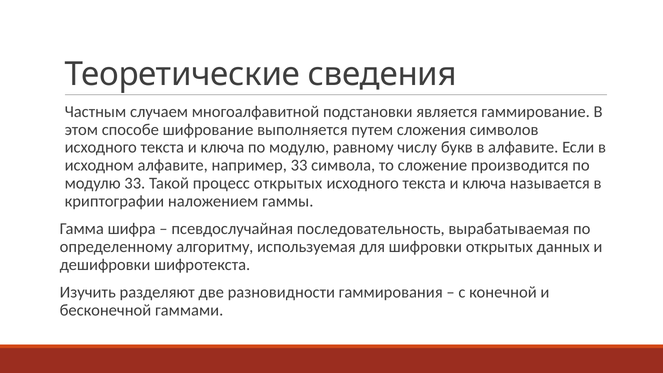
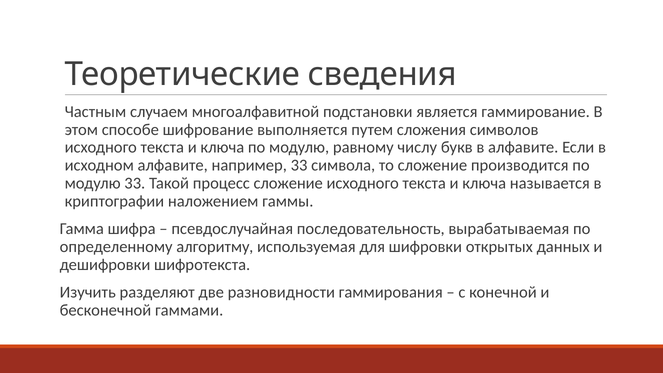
процесс открытых: открытых -> сложение
